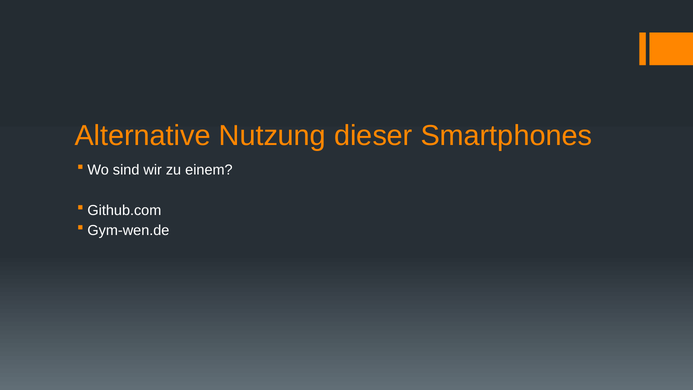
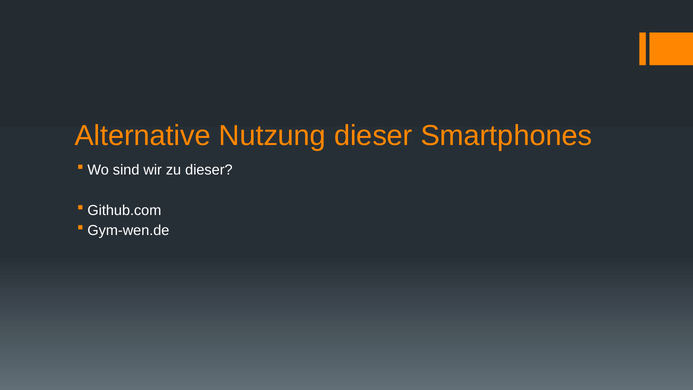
zu einem: einem -> dieser
